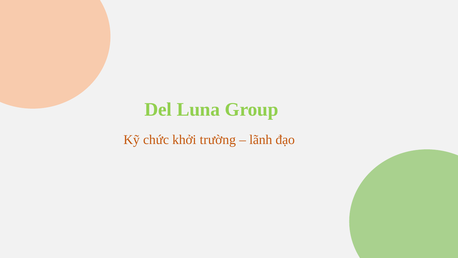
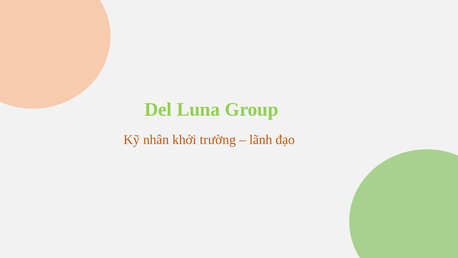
chức: chức -> nhân
